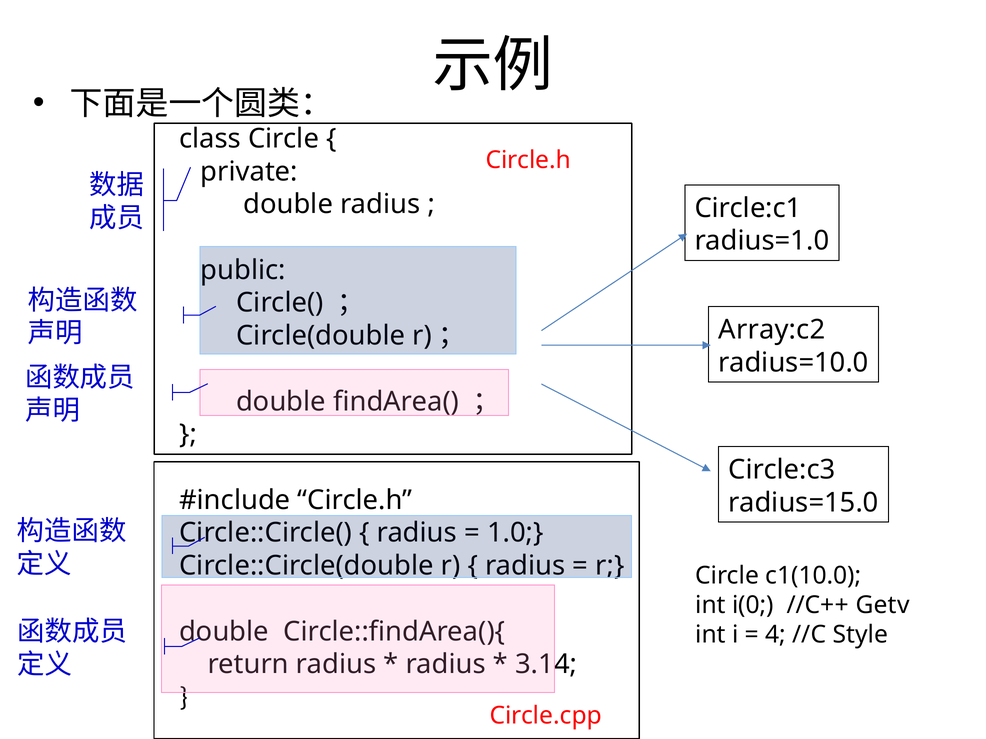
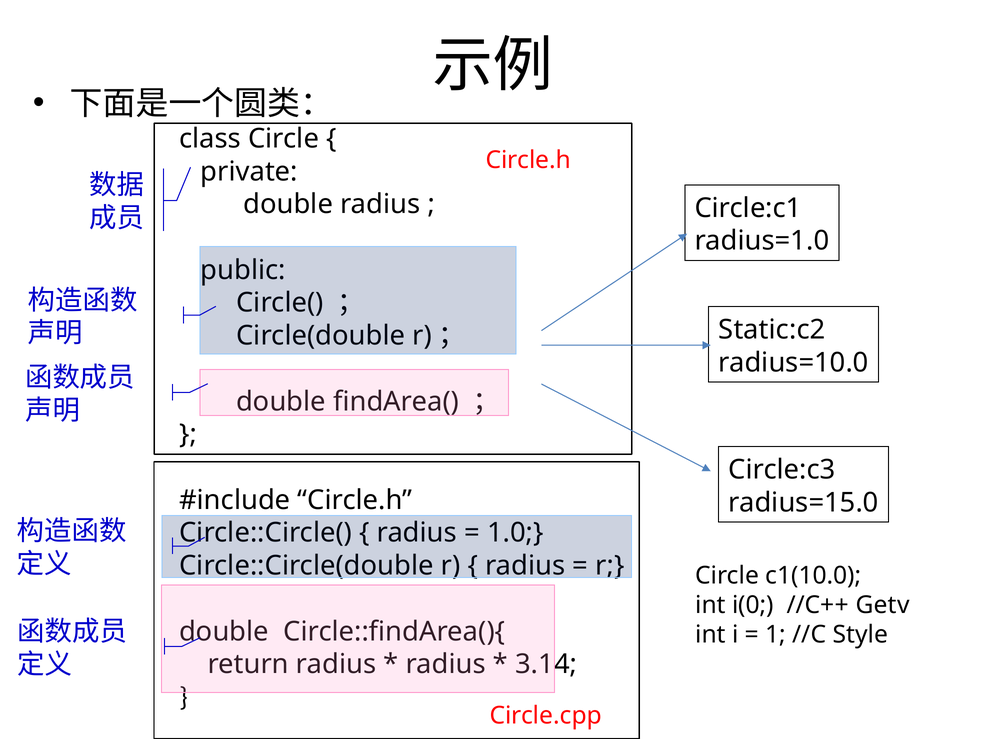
Array:c2: Array:c2 -> Static:c2
4: 4 -> 1
